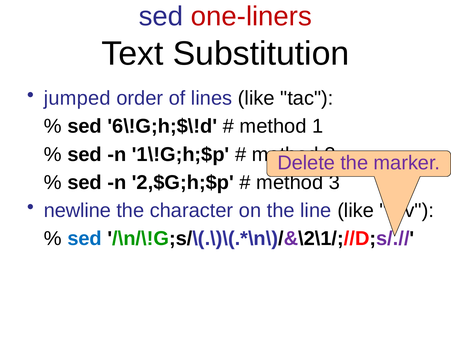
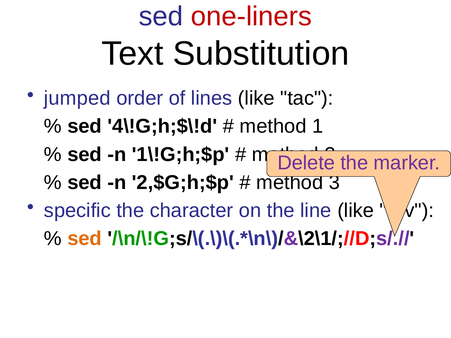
6\!G;h;$\!d: 6\!G;h;$\!d -> 4\!G;h;$\!d
newline: newline -> specific
sed at (85, 239) colour: blue -> orange
